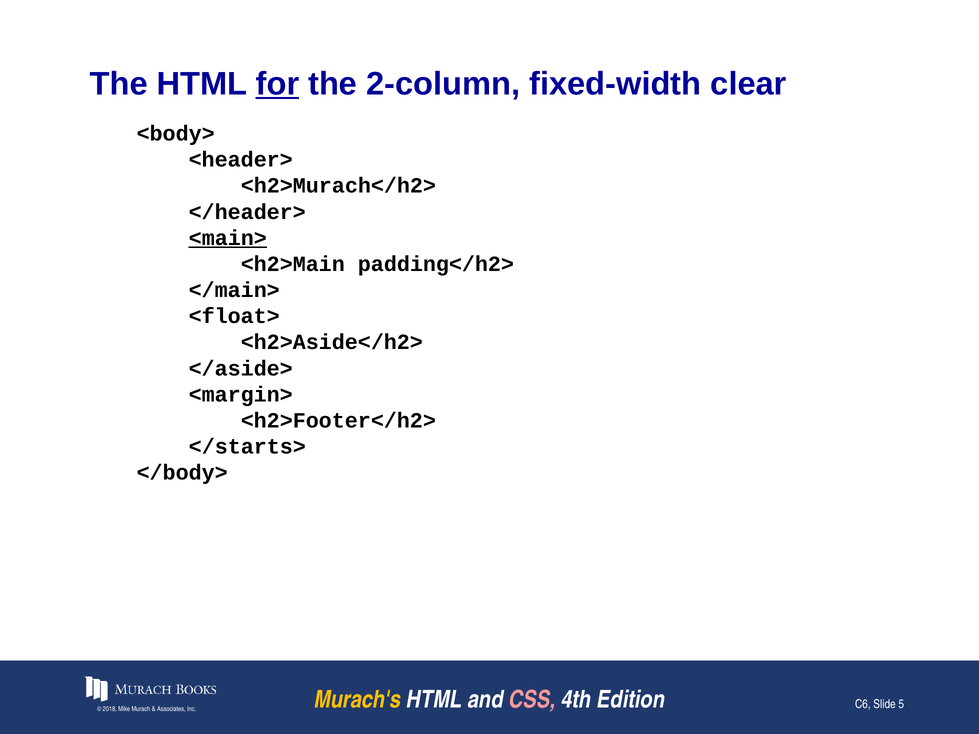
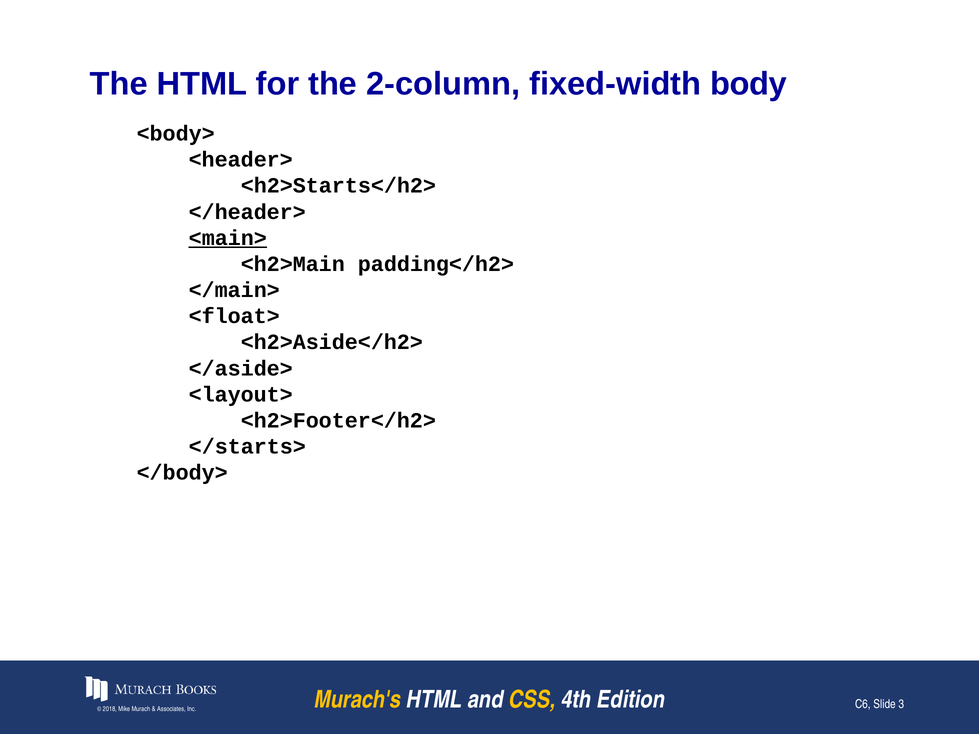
for underline: present -> none
clear: clear -> body
<h2>Murach</h2>: <h2>Murach</h2> -> <h2>Starts</h2>
<margin>: <margin> -> <layout>
CSS colour: pink -> yellow
5: 5 -> 3
